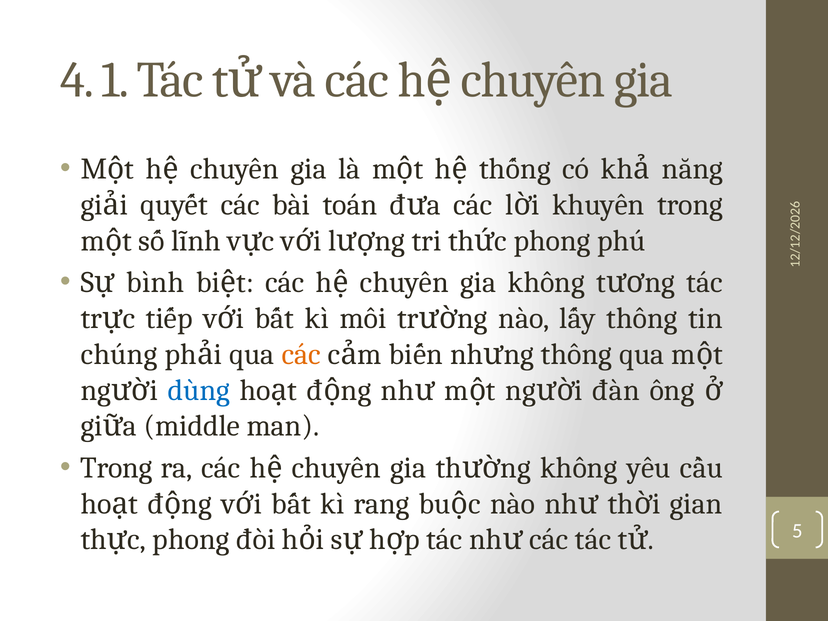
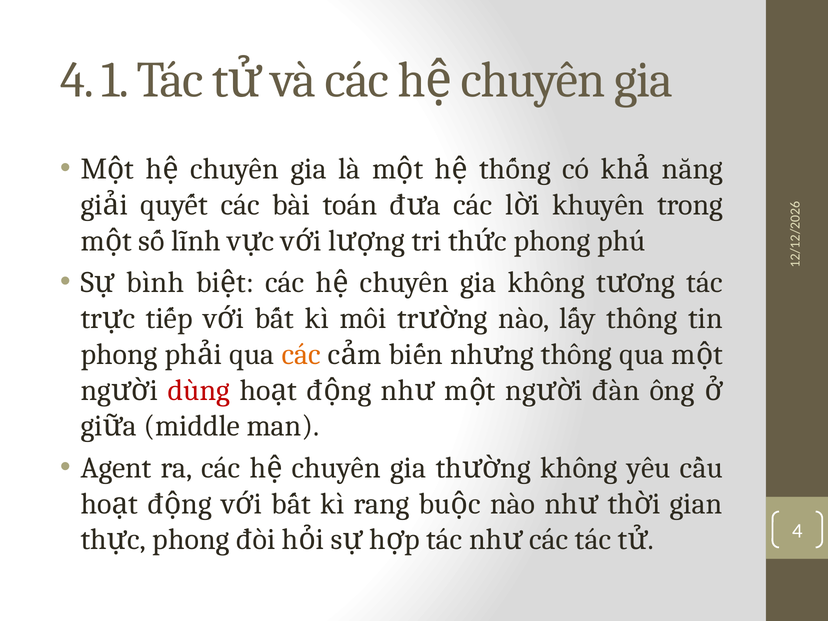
chúng at (119, 354): chúng -> phong
dùng colour: blue -> red
Trong at (116, 468): Trong -> Agent
5 at (797, 531): 5 -> 4
